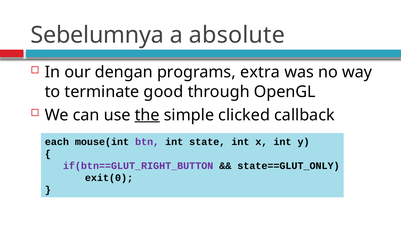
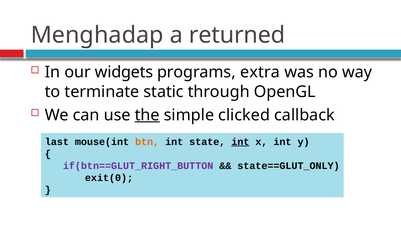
Sebelumnya: Sebelumnya -> Menghadap
absolute: absolute -> returned
dengan: dengan -> widgets
good: good -> static
each: each -> last
btn colour: purple -> orange
int at (240, 142) underline: none -> present
